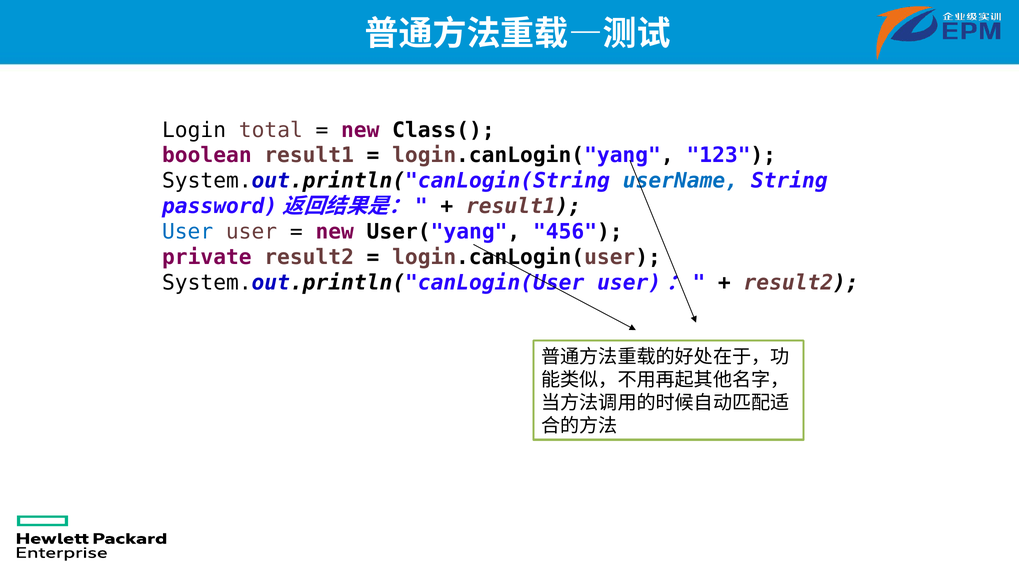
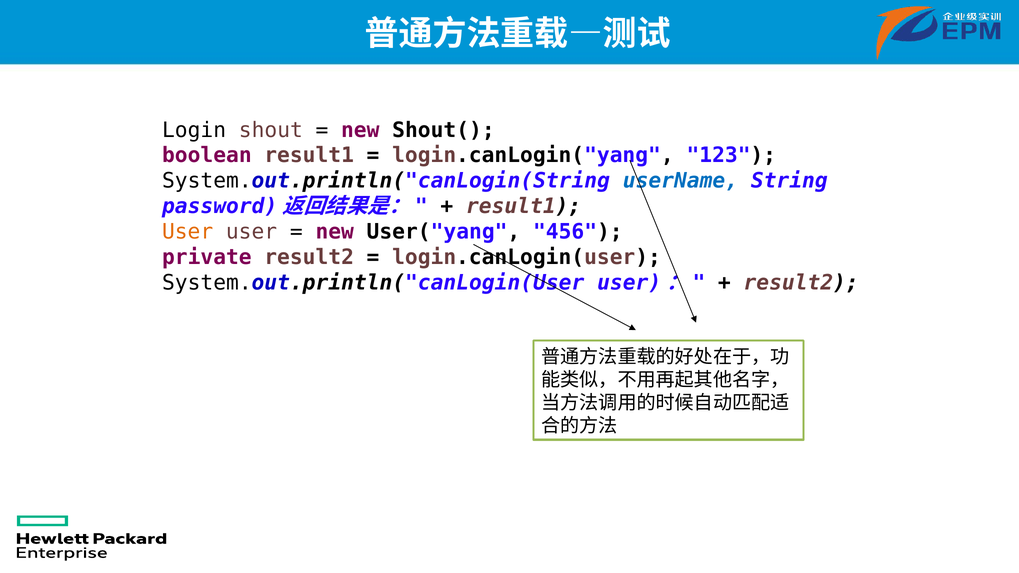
total: total -> shout
Class(: Class( -> Shout(
User at (188, 232) colour: blue -> orange
